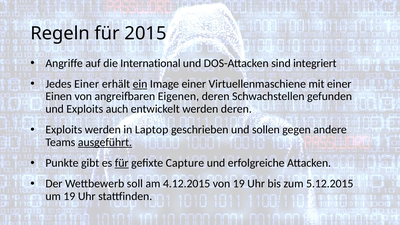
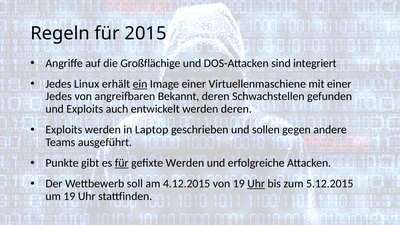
International: International -> Großflächige
Jedes Einer: Einer -> Linux
Einen at (59, 96): Einen -> Jedes
Eigenen: Eigenen -> Bekannt
ausgeführt underline: present -> none
gefixte Capture: Capture -> Werden
Uhr at (256, 184) underline: none -> present
